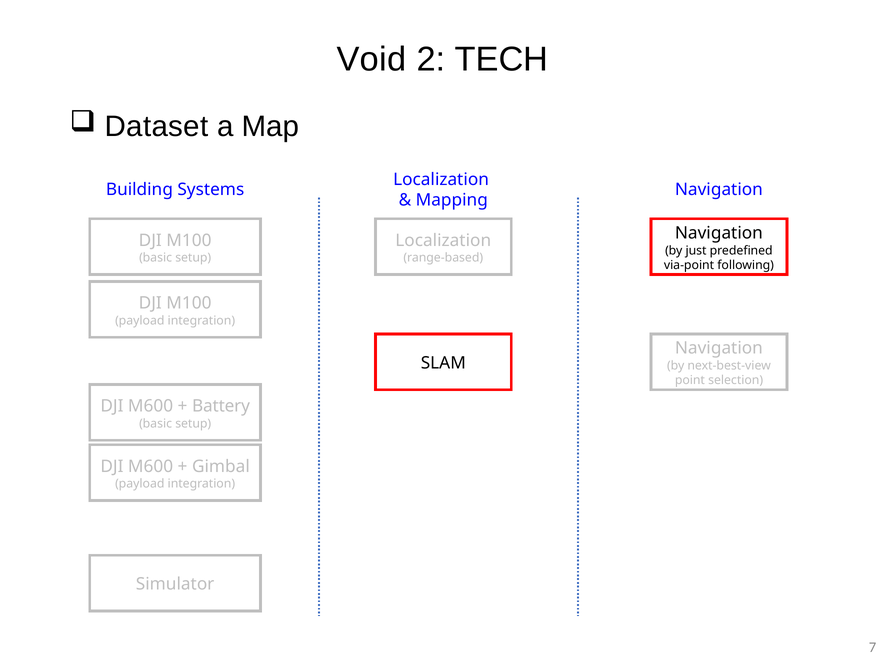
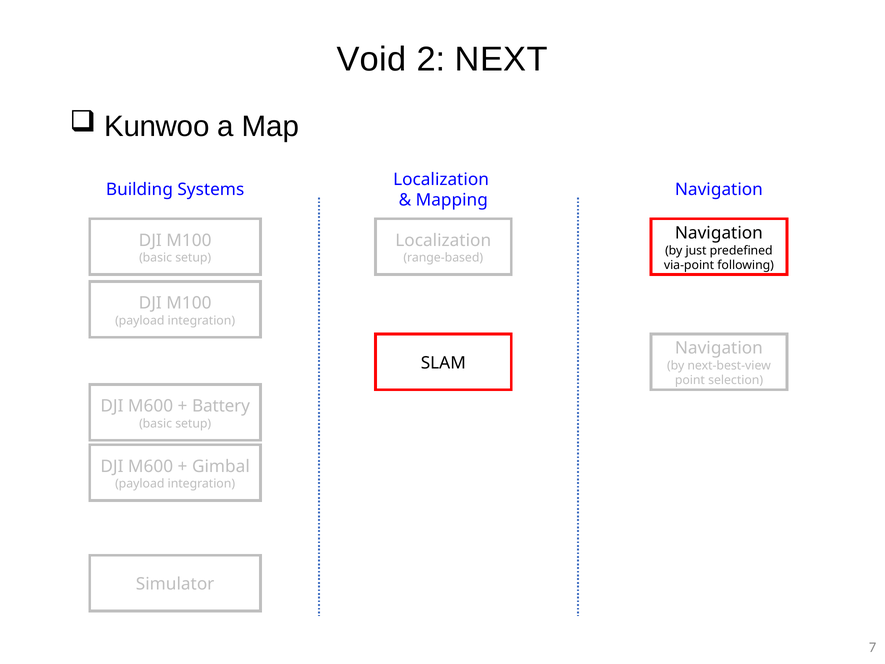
TECH: TECH -> NEXT
Dataset: Dataset -> Kunwoo
